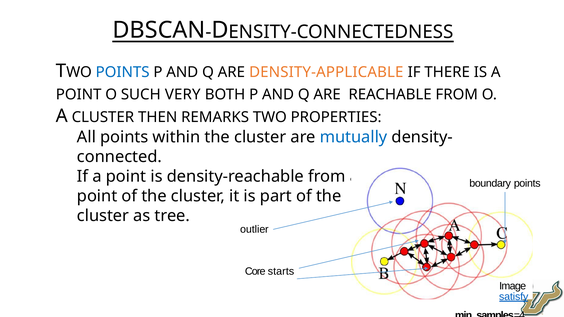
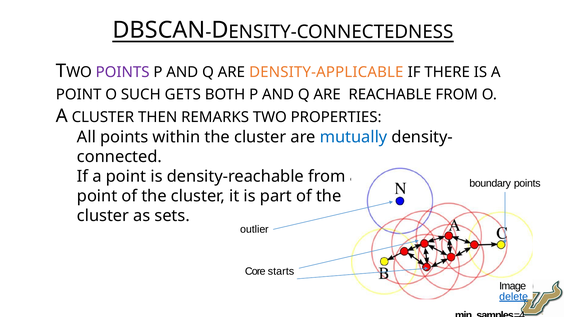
POINTS at (123, 72) colour: blue -> purple
VERY: VERY -> GETS
tree: tree -> sets
satisfy: satisfy -> delete
